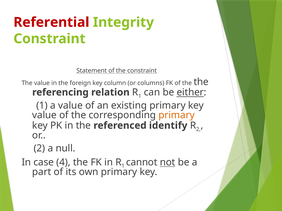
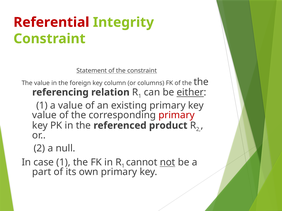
primary at (177, 115) colour: orange -> red
identify: identify -> product
case 4: 4 -> 1
